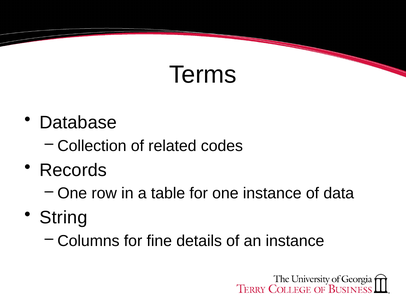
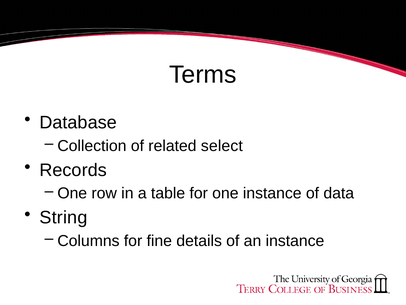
codes: codes -> select
